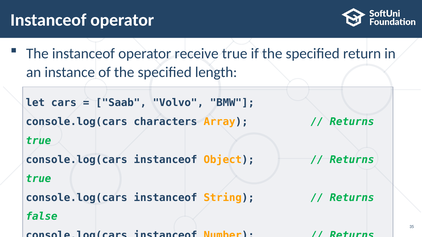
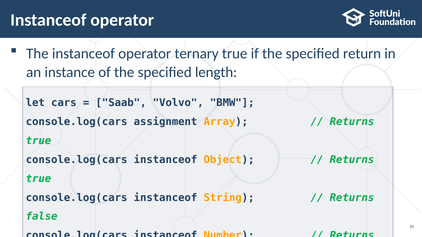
receive: receive -> ternary
characters: characters -> assignment
